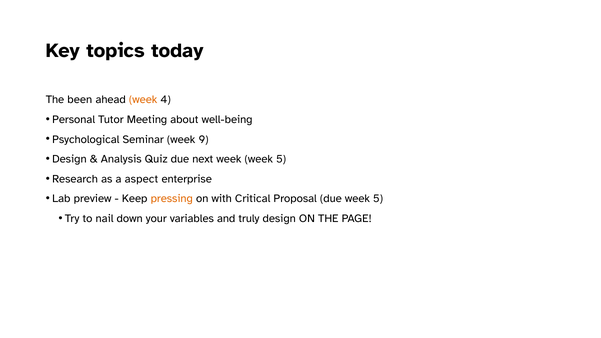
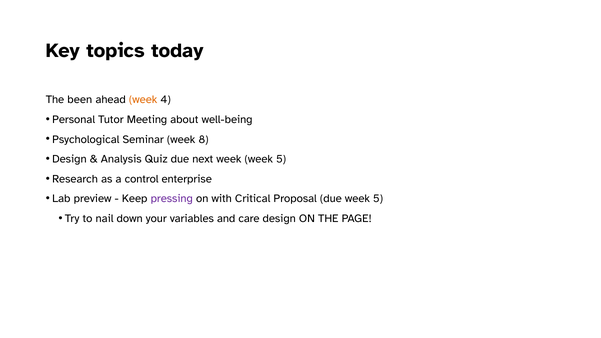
9: 9 -> 8
aspect: aspect -> control
pressing colour: orange -> purple
truly: truly -> care
